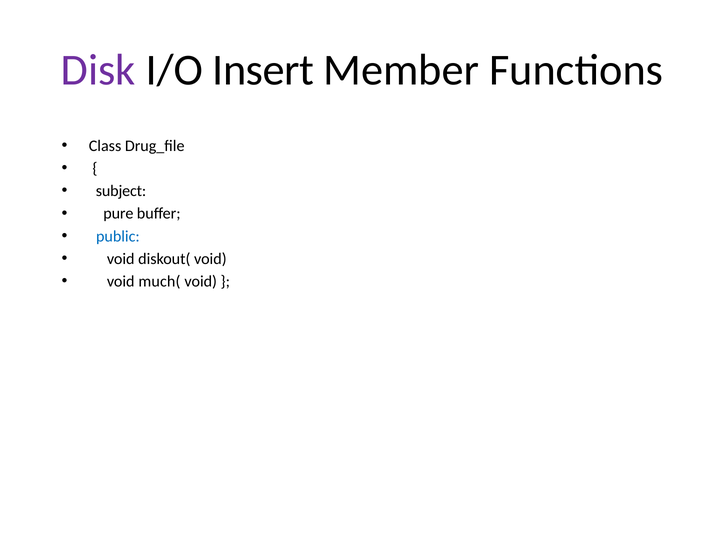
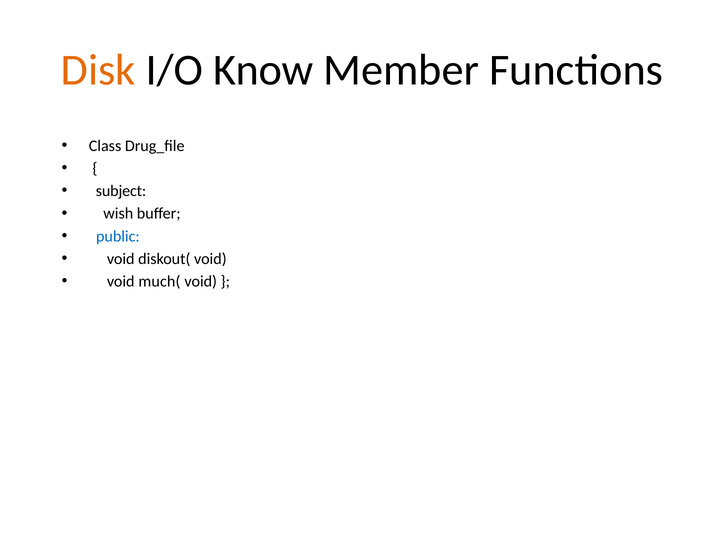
Disk colour: purple -> orange
Insert: Insert -> Know
pure: pure -> wish
